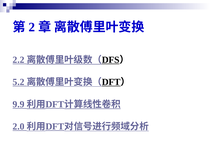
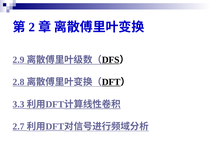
2.2: 2.2 -> 2.9
5.2: 5.2 -> 2.8
9.9: 9.9 -> 3.3
2.0: 2.0 -> 2.7
